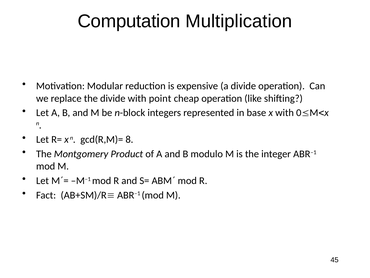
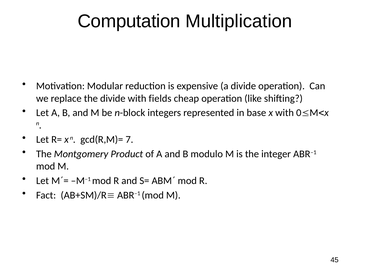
point: point -> fields
8: 8 -> 7
